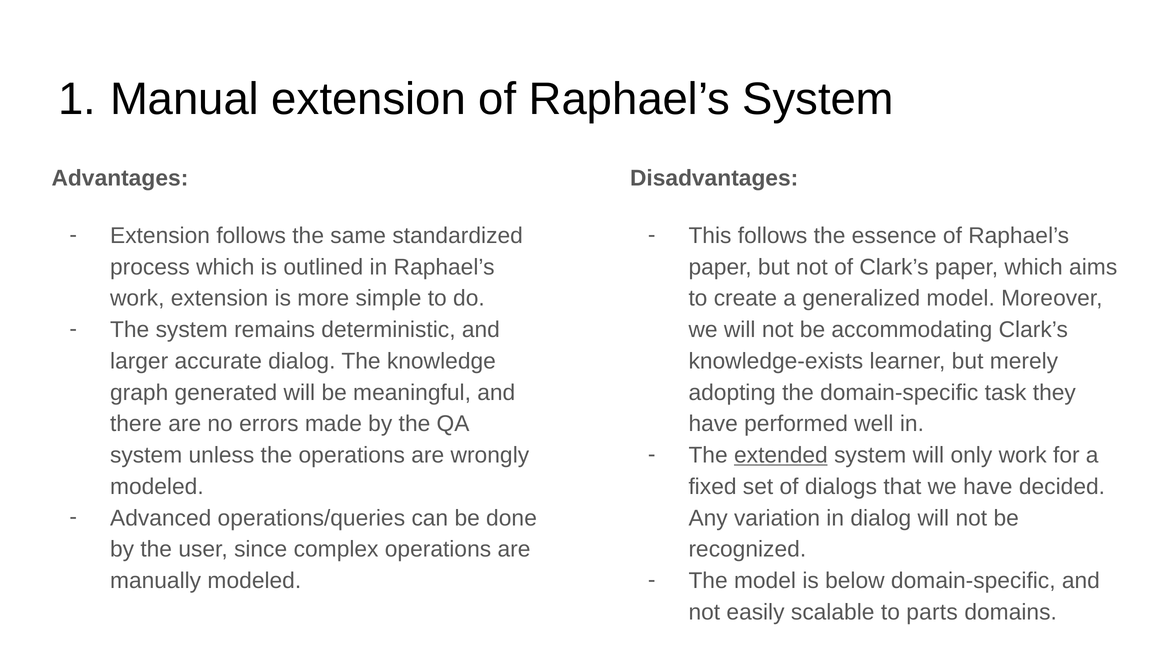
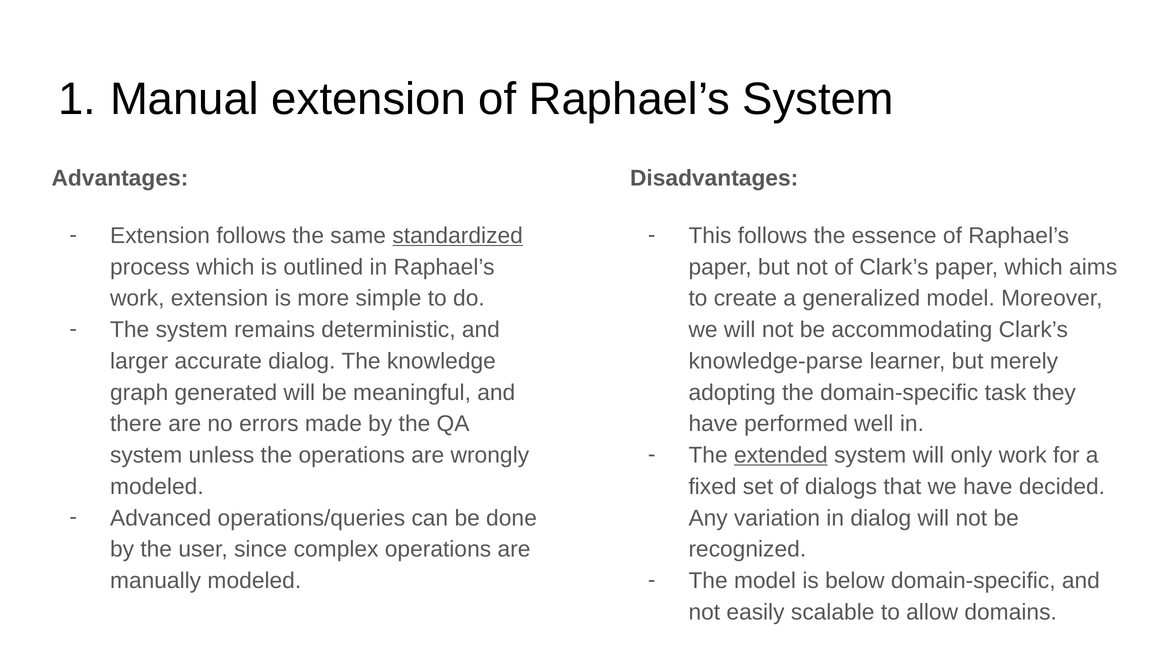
standardized underline: none -> present
knowledge-exists: knowledge-exists -> knowledge-parse
parts: parts -> allow
